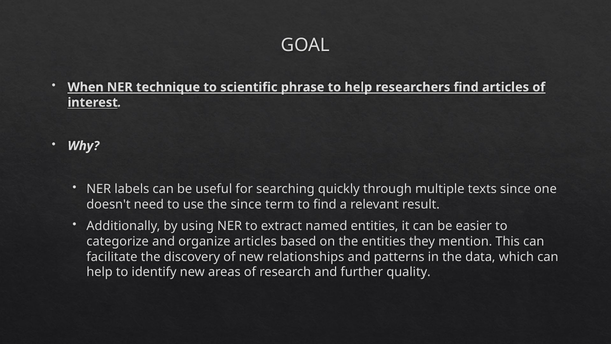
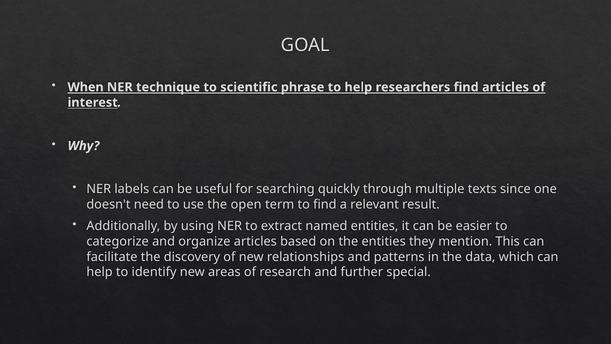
the since: since -> open
quality: quality -> special
